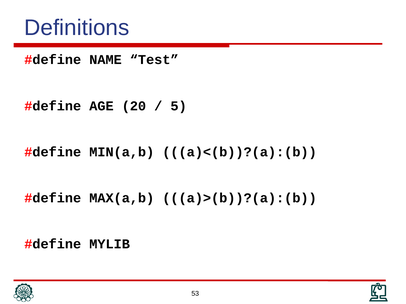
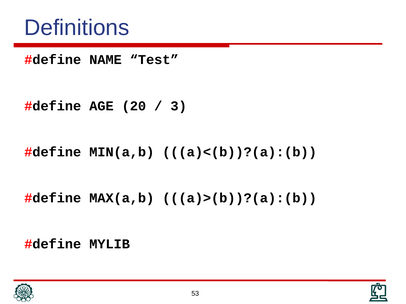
5: 5 -> 3
